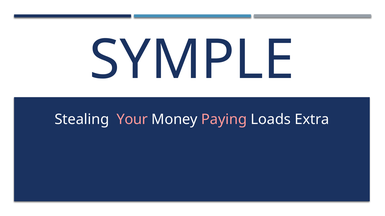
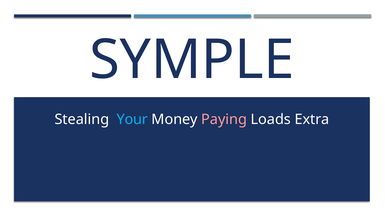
Your colour: pink -> light blue
